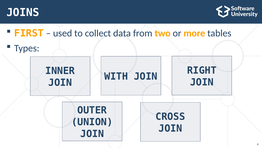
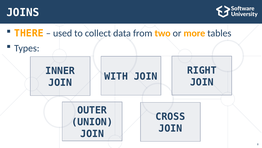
FIRST: FIRST -> THERE
